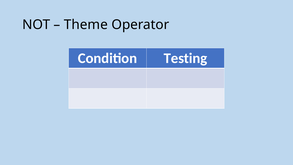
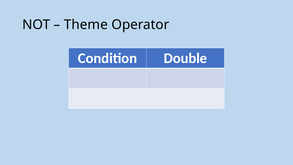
Testing: Testing -> Double
